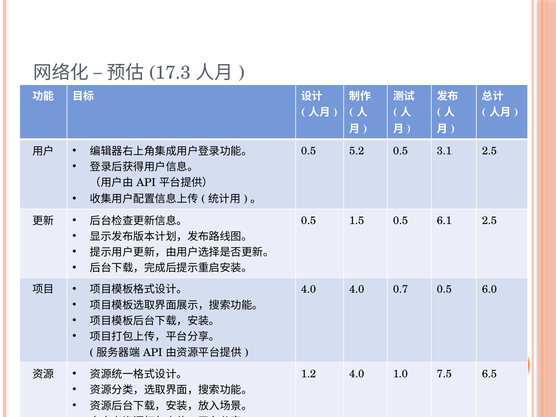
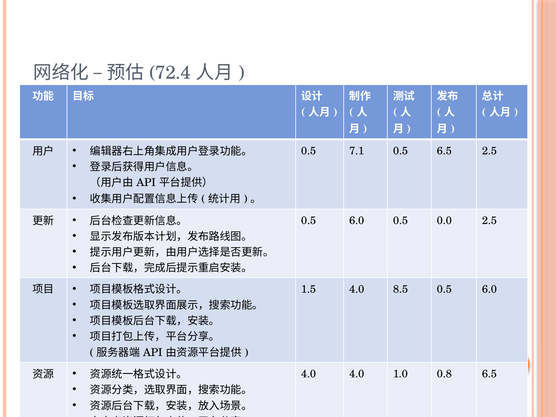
17.3: 17.3 -> 72.4
5.2: 5.2 -> 7.1
0.5 3.1: 3.1 -> 6.5
1.5 at (357, 220): 1.5 -> 6.0
6.1: 6.1 -> 0.0
4.0 at (309, 289): 4.0 -> 1.5
0.7: 0.7 -> 8.5
1.2 at (309, 374): 1.2 -> 4.0
7.5: 7.5 -> 0.8
